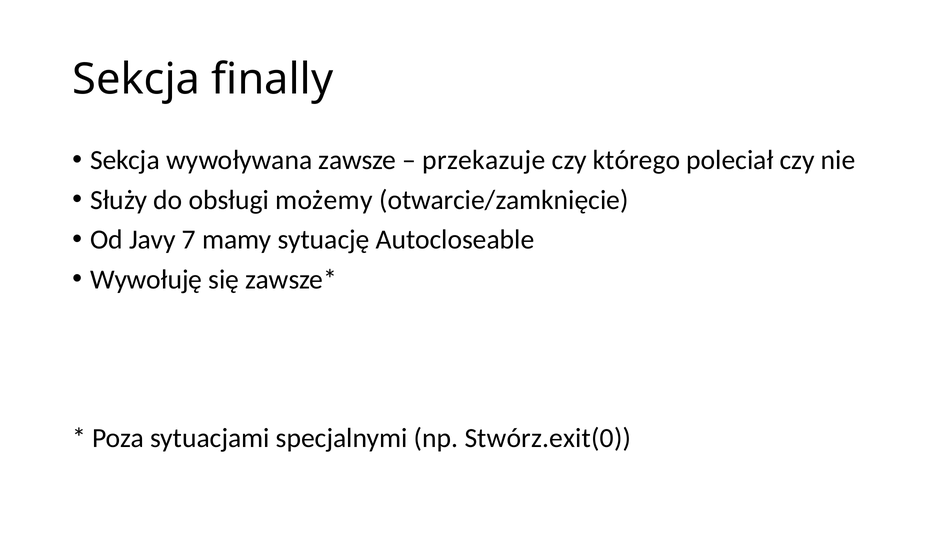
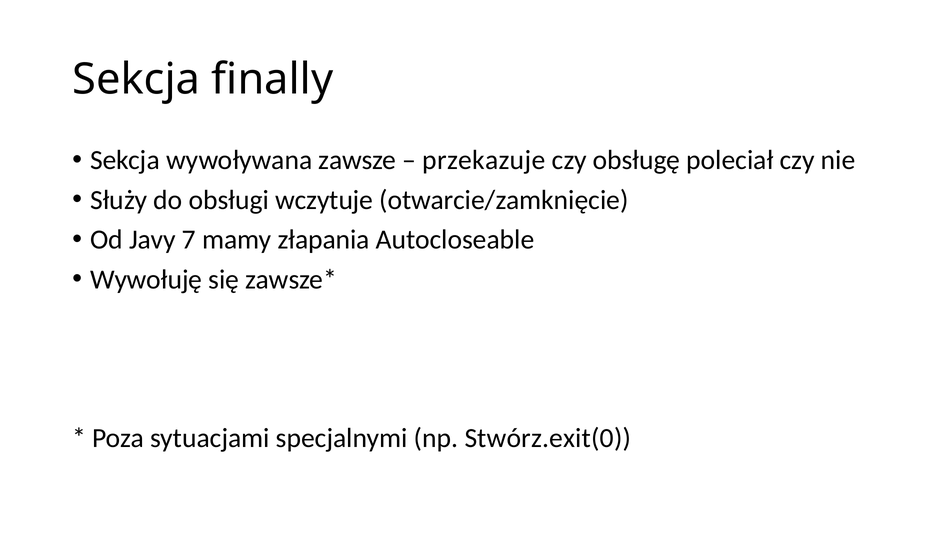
którego: którego -> obsługę
możemy: możemy -> wczytuje
sytuację: sytuację -> złapania
